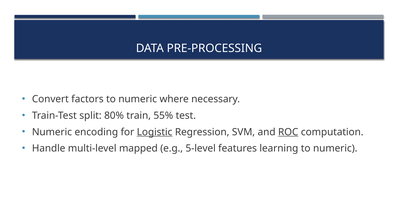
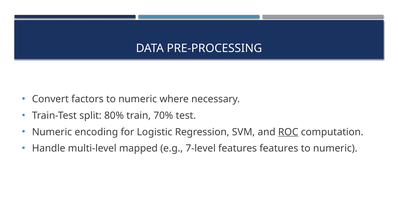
55%: 55% -> 70%
Logistic underline: present -> none
5-level: 5-level -> 7-level
features learning: learning -> features
